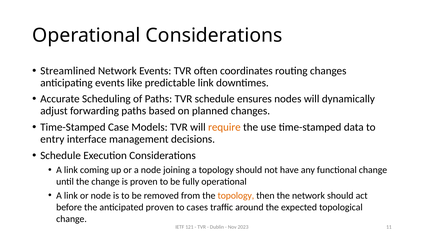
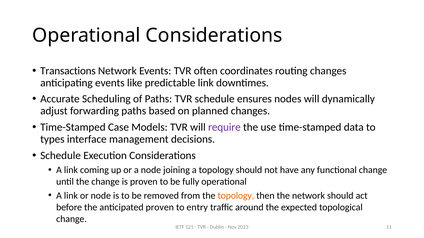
Streamlined: Streamlined -> Transactions
require colour: orange -> purple
entry: entry -> types
cases: cases -> entry
